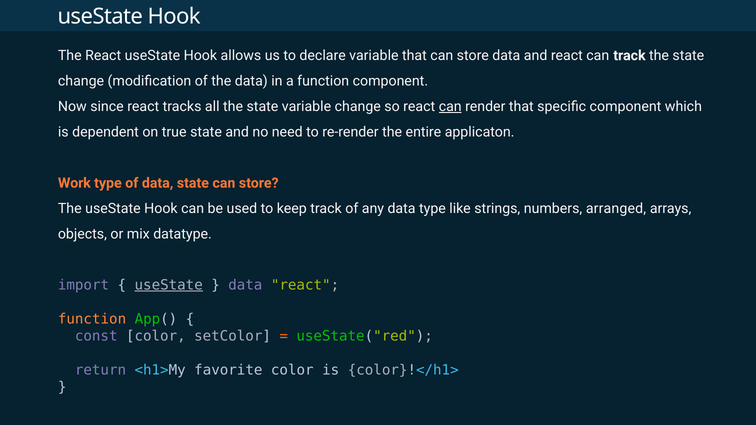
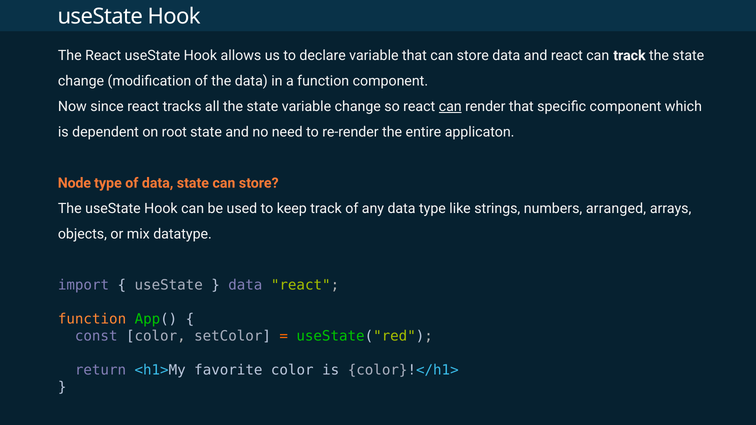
true: true -> root
Work: Work -> Node
useState at (169, 285) underline: present -> none
